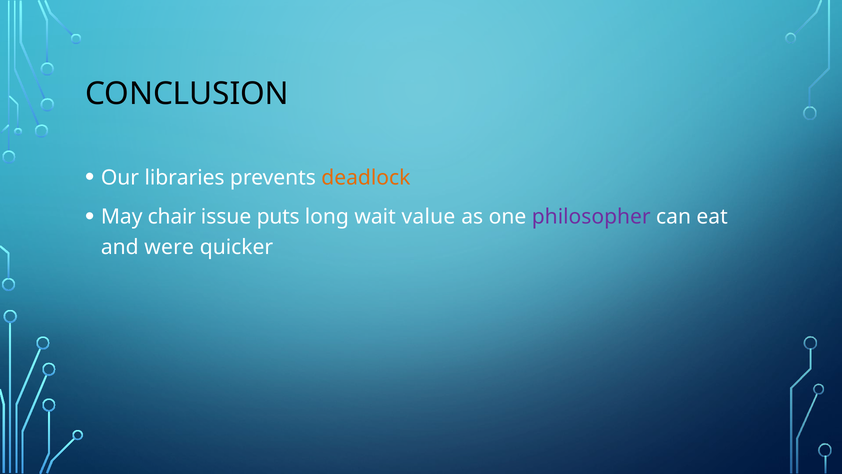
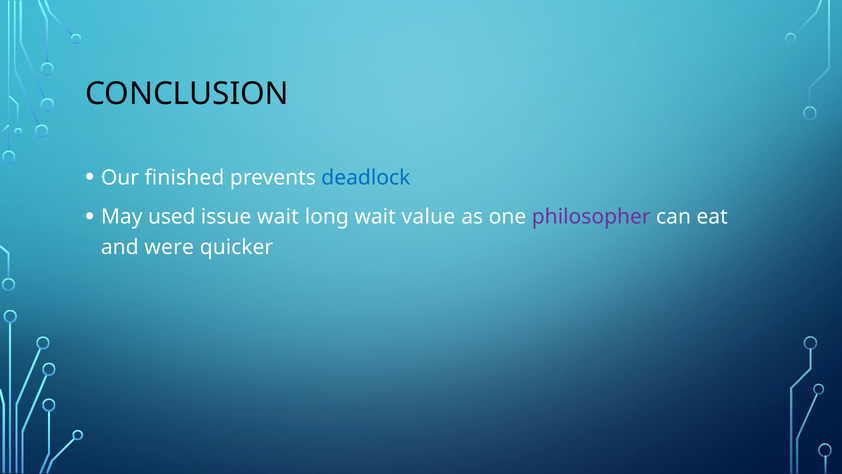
libraries: libraries -> finished
deadlock colour: orange -> blue
chair: chair -> used
issue puts: puts -> wait
